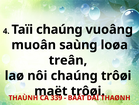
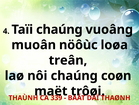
saùng: saùng -> nöôùc
chaúng trôøi: trôøi -> coøn
